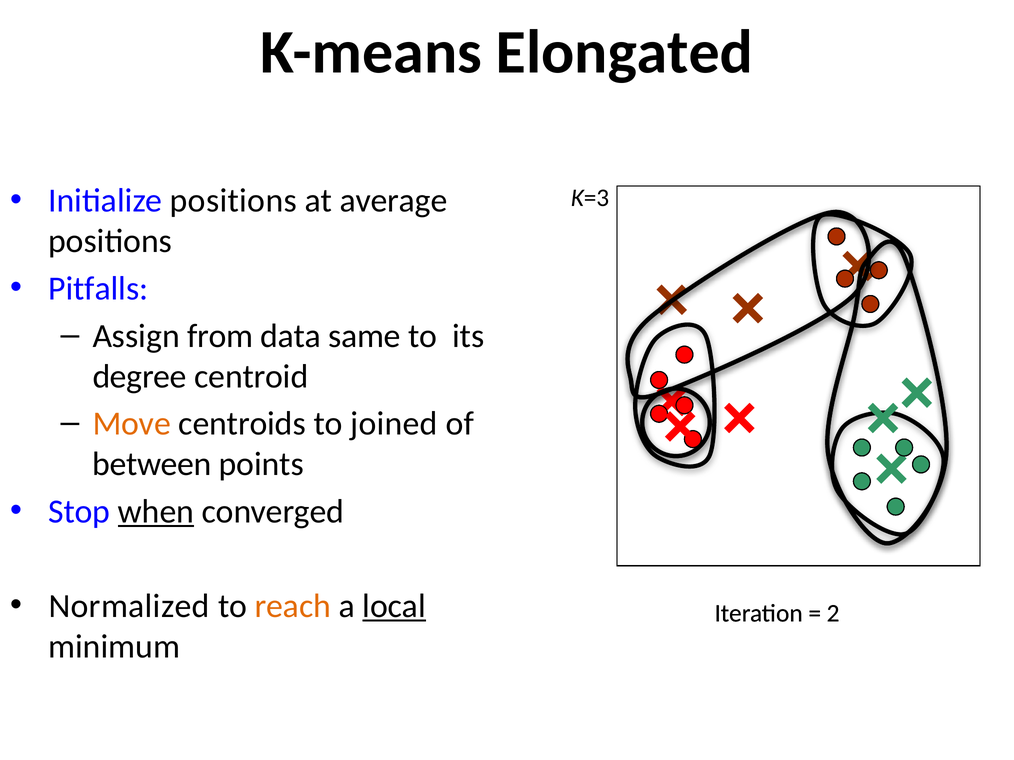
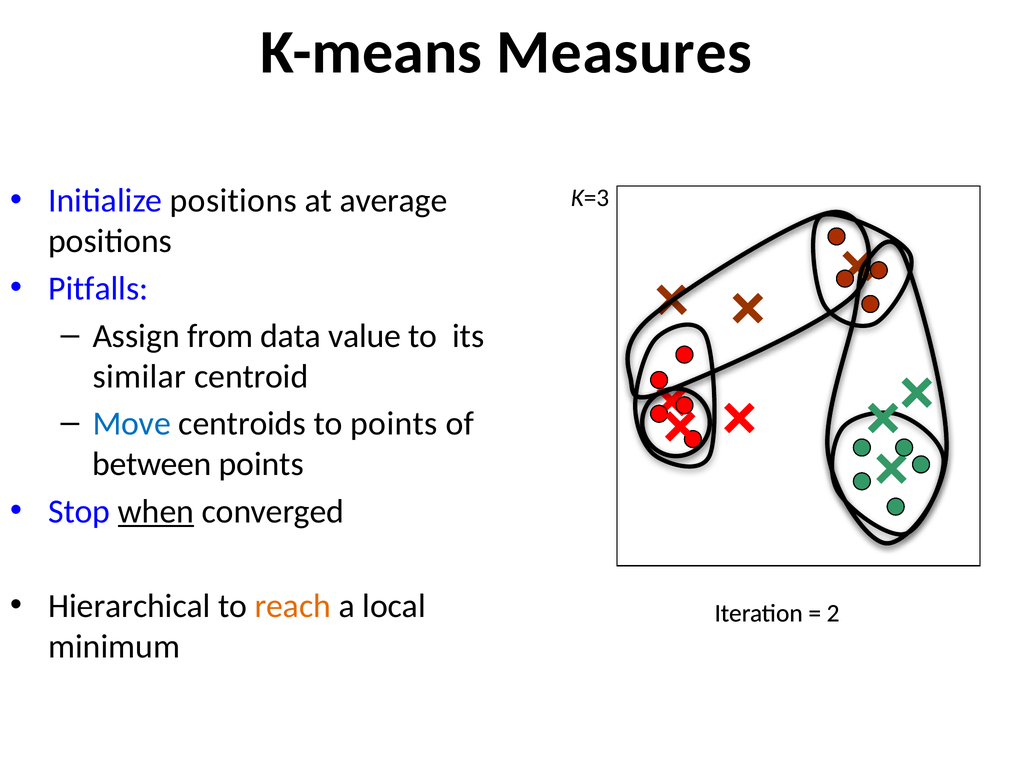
Elongated: Elongated -> Measures
same: same -> value
degree: degree -> similar
Move colour: orange -> blue
to joined: joined -> points
Normalized: Normalized -> Hierarchical
local underline: present -> none
